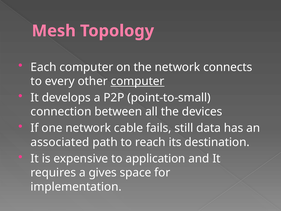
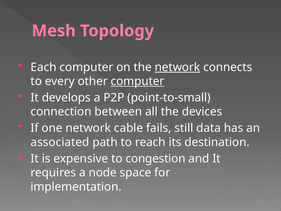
network at (177, 67) underline: none -> present
application: application -> congestion
gives: gives -> node
